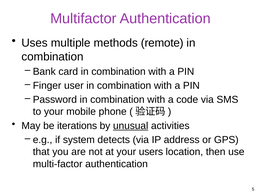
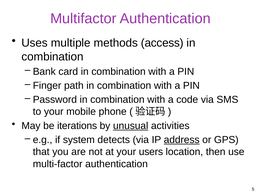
remote: remote -> access
user: user -> path
address underline: none -> present
